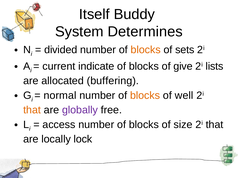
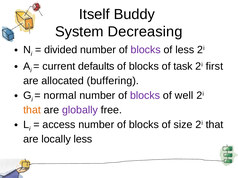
Determines: Determines -> Decreasing
blocks at (146, 50) colour: orange -> purple
of sets: sets -> less
indicate: indicate -> defaults
give: give -> task
lists: lists -> first
blocks at (145, 96) colour: orange -> purple
locally lock: lock -> less
